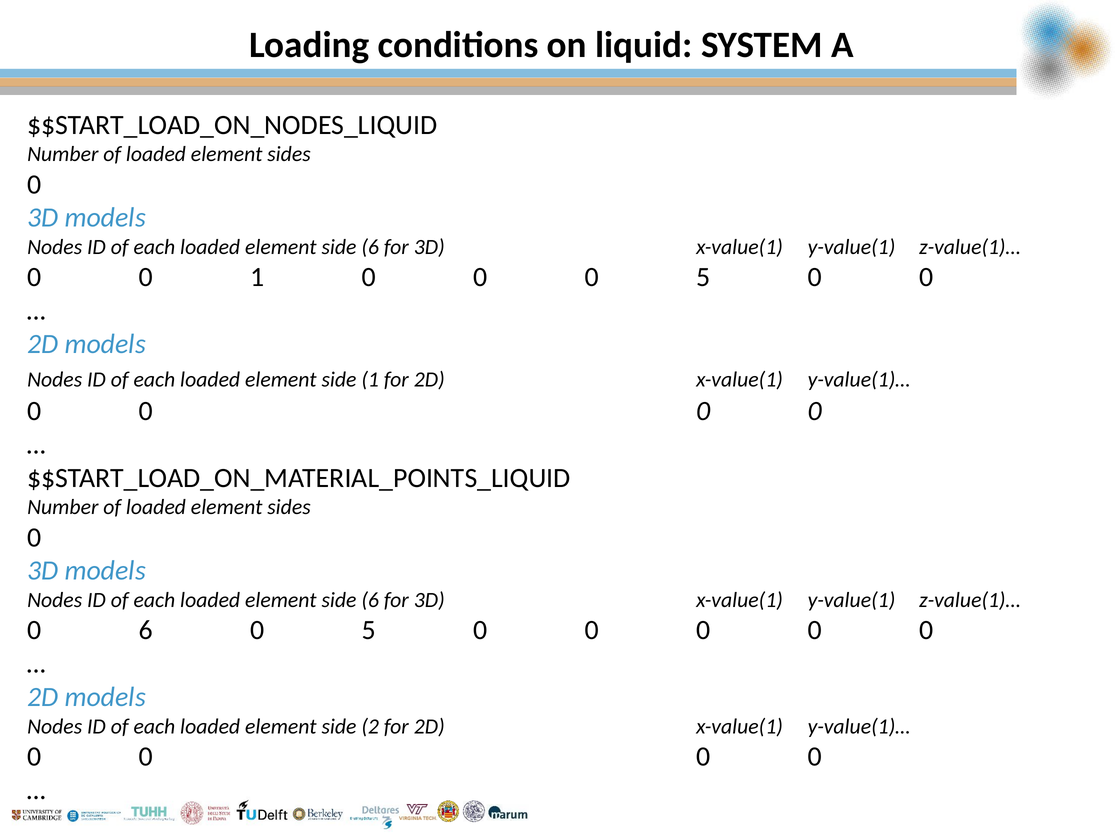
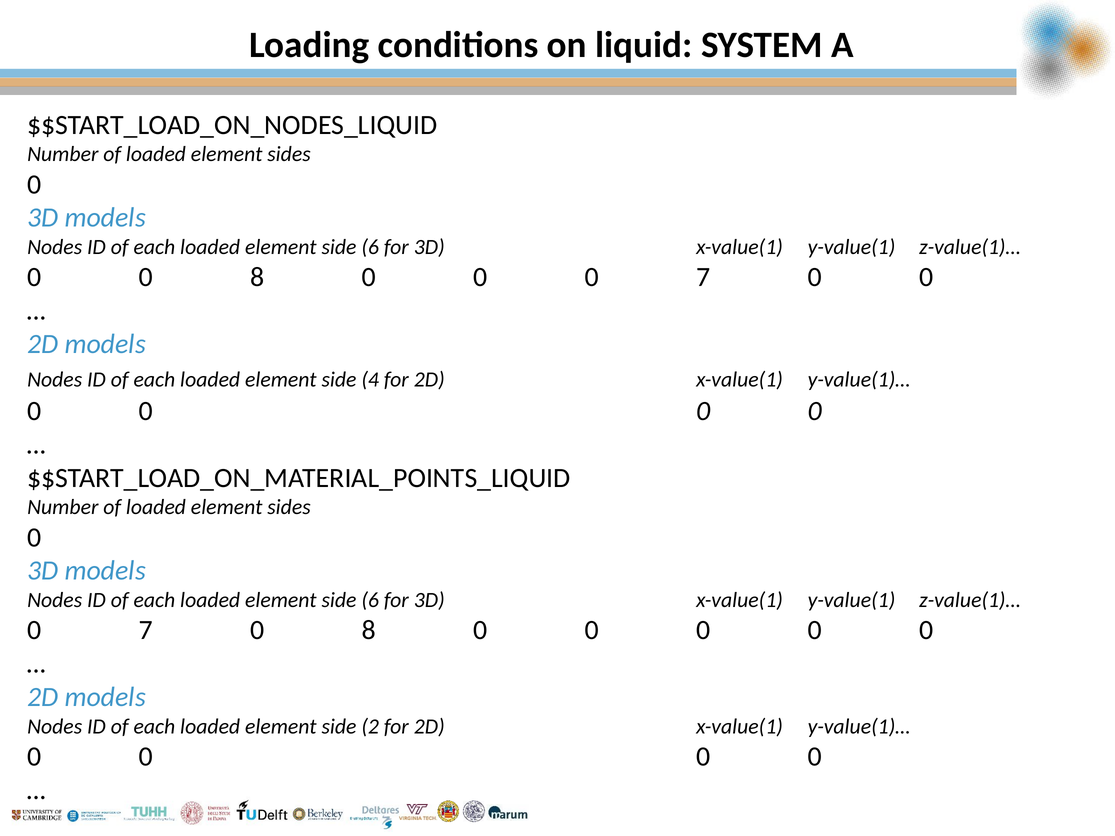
0 0 1: 1 -> 8
0 0 5: 5 -> 7
side 1: 1 -> 4
6 at (146, 630): 6 -> 7
5 at (369, 630): 5 -> 8
